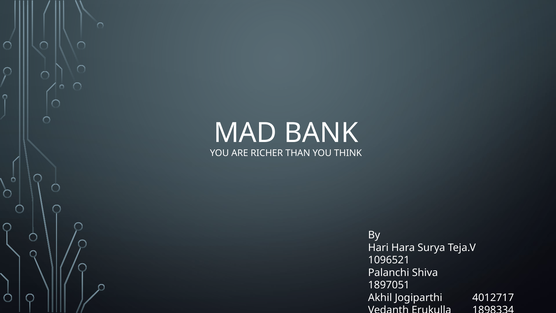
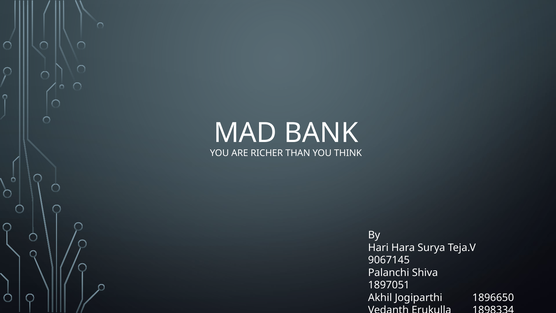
1096521: 1096521 -> 9067145
4012717: 4012717 -> 1896650
